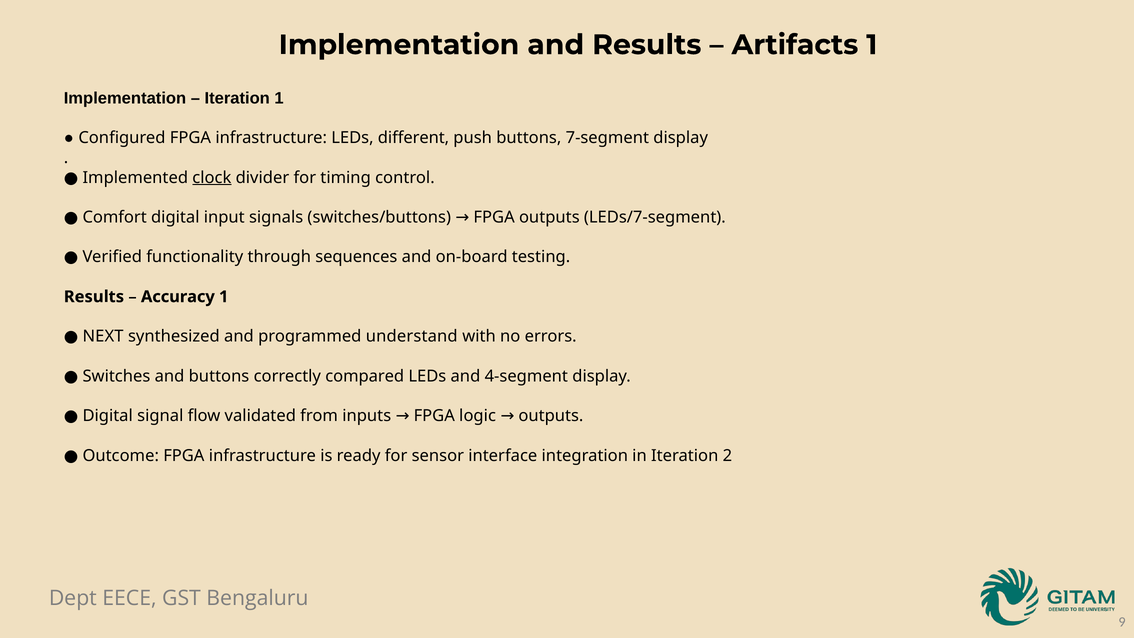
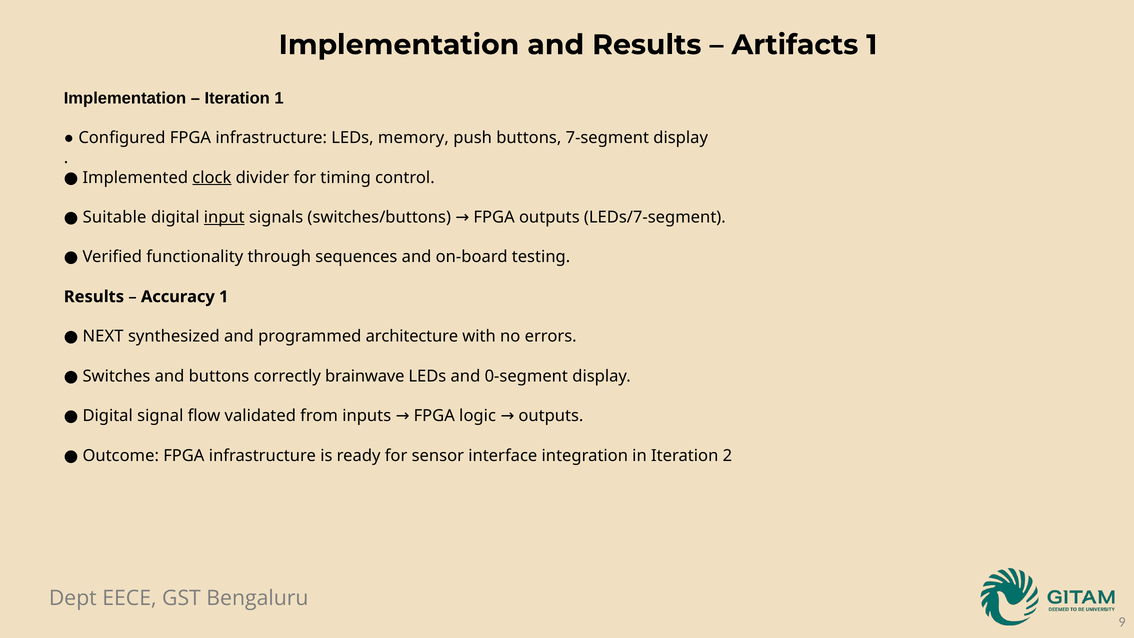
different: different -> memory
Comfort: Comfort -> Suitable
input underline: none -> present
understand: understand -> architecture
compared: compared -> brainwave
4-segment: 4-segment -> 0-segment
